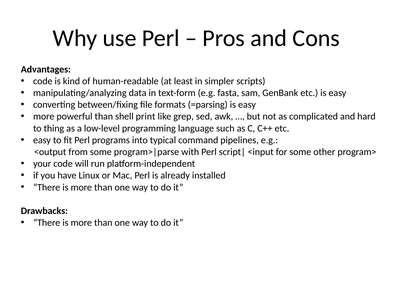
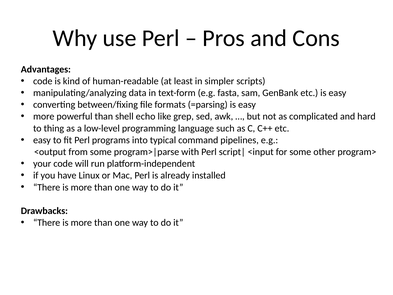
print: print -> echo
